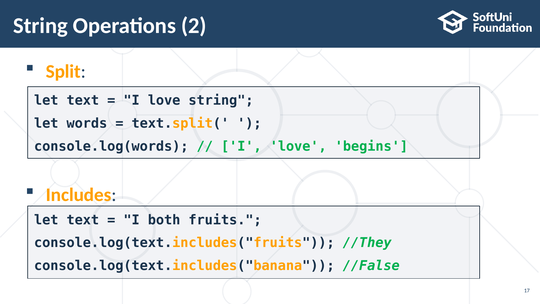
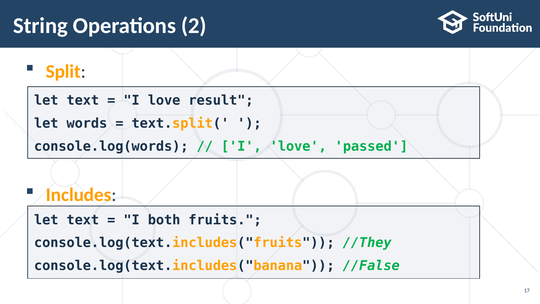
love string: string -> result
begins: begins -> passed
